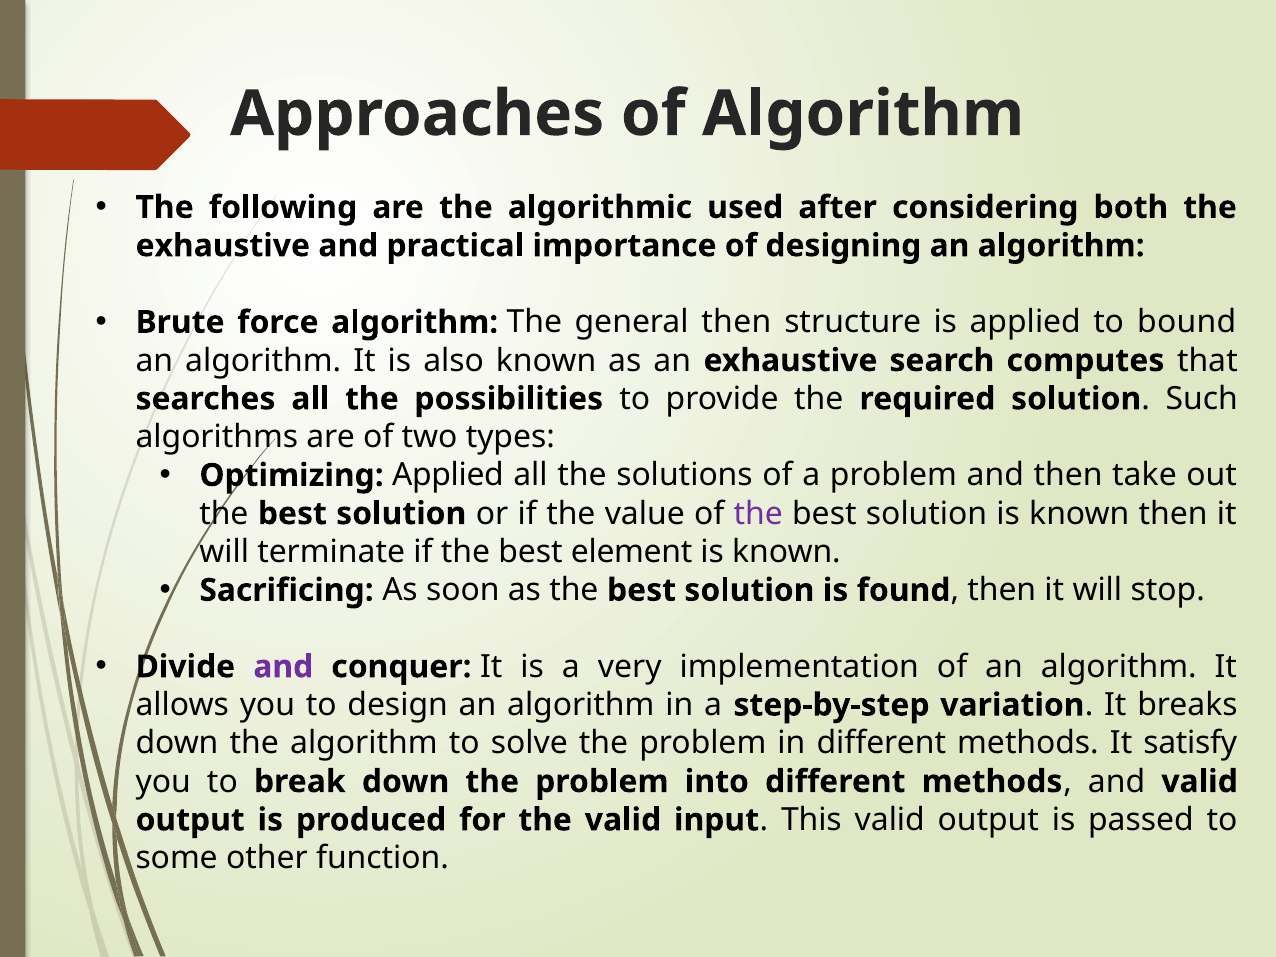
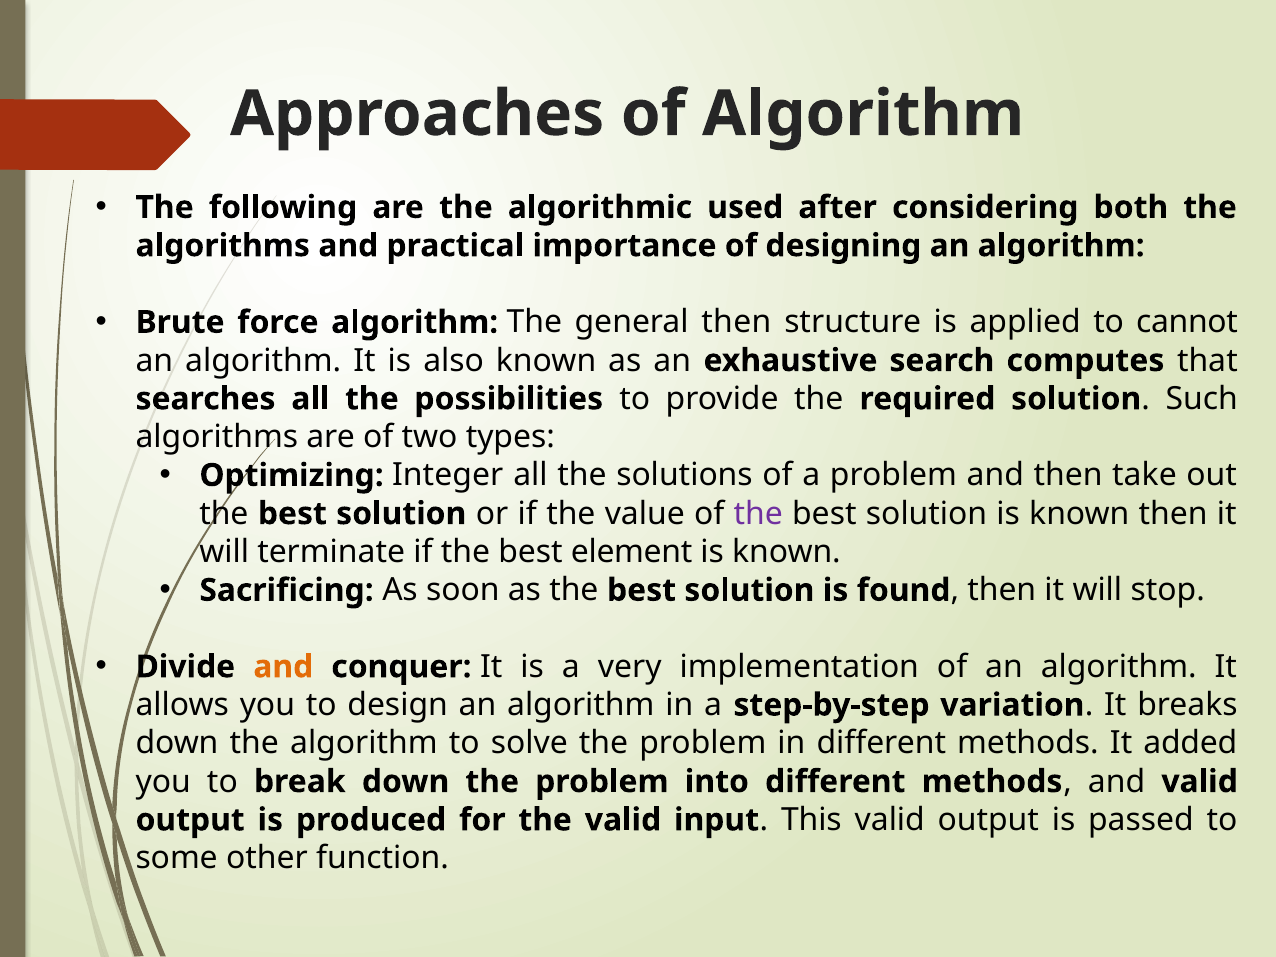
exhaustive at (223, 246): exhaustive -> algorithms
bound: bound -> cannot
Optimizing Applied: Applied -> Integer
and at (283, 667) colour: purple -> orange
satisfy: satisfy -> added
